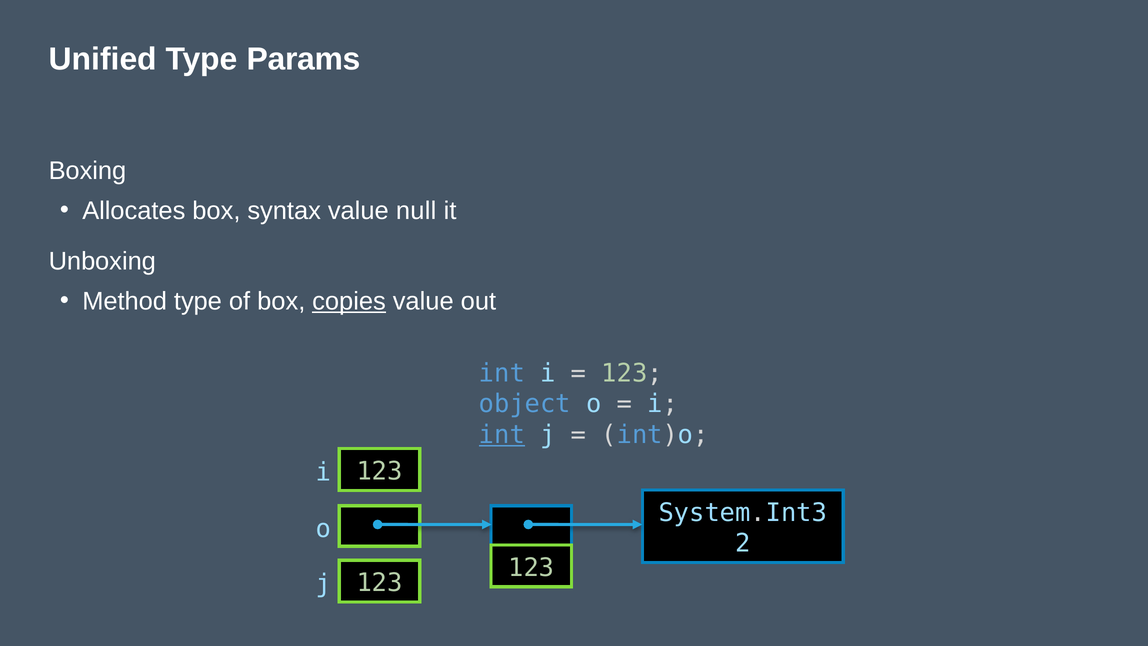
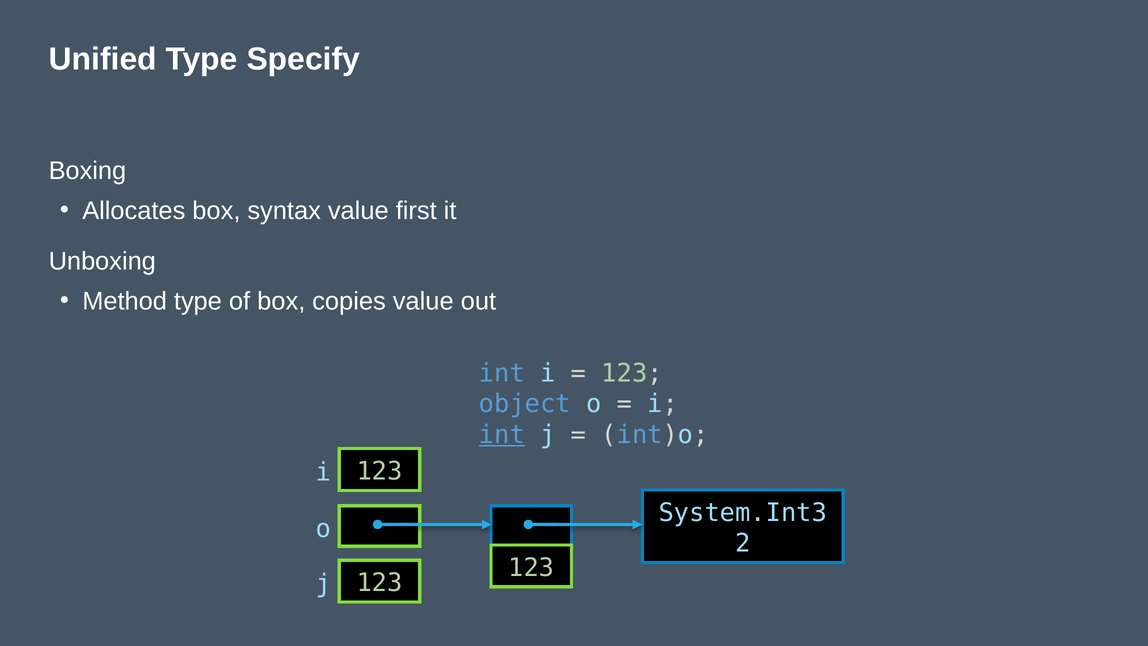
Params: Params -> Specify
null: null -> first
copies underline: present -> none
